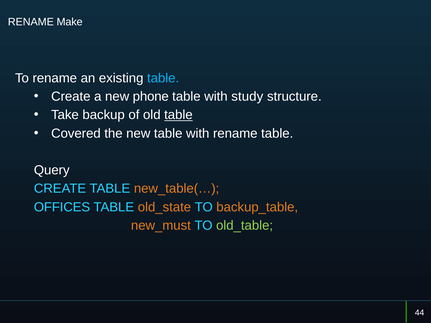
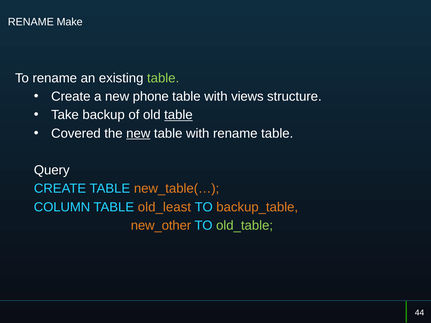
table at (163, 78) colour: light blue -> light green
study: study -> views
new at (138, 134) underline: none -> present
OFFICES: OFFICES -> COLUMN
old_state: old_state -> old_least
new_must: new_must -> new_other
